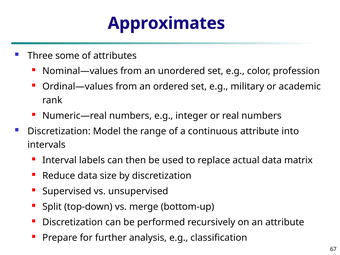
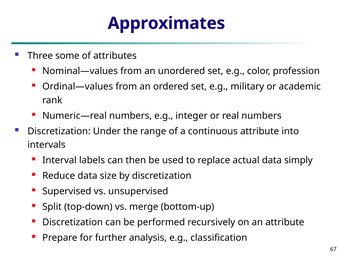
Model: Model -> Under
matrix: matrix -> simply
